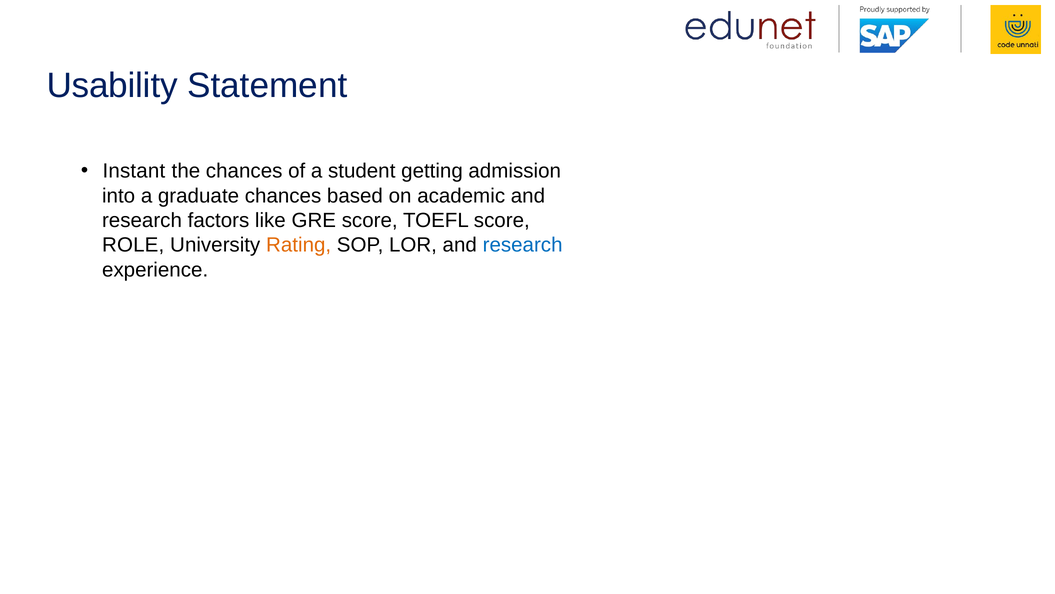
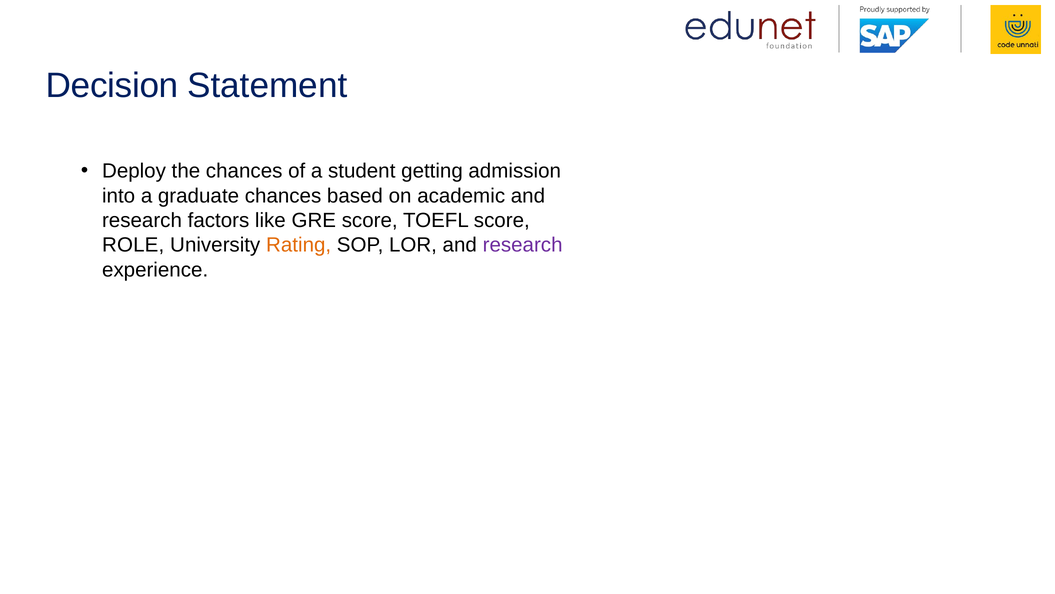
Usability: Usability -> Decision
Instant: Instant -> Deploy
research at (523, 245) colour: blue -> purple
